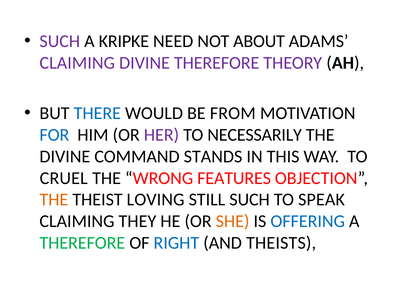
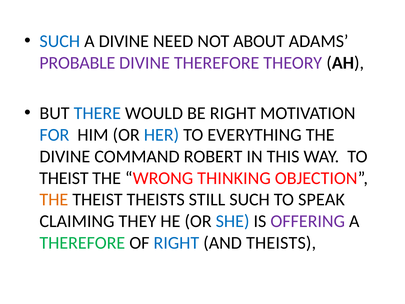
SUCH at (60, 41) colour: purple -> blue
A KRIPKE: KRIPKE -> DIVINE
CLAIMING at (77, 63): CLAIMING -> PROBABLE
BE FROM: FROM -> RIGHT
HER colour: purple -> blue
NECESSARILY: NECESSARILY -> EVERYTHING
STANDS: STANDS -> ROBERT
CRUEL at (64, 178): CRUEL -> THEIST
FEATURES: FEATURES -> THINKING
THEIST LOVING: LOVING -> THEISTS
SHE colour: orange -> blue
OFFERING colour: blue -> purple
